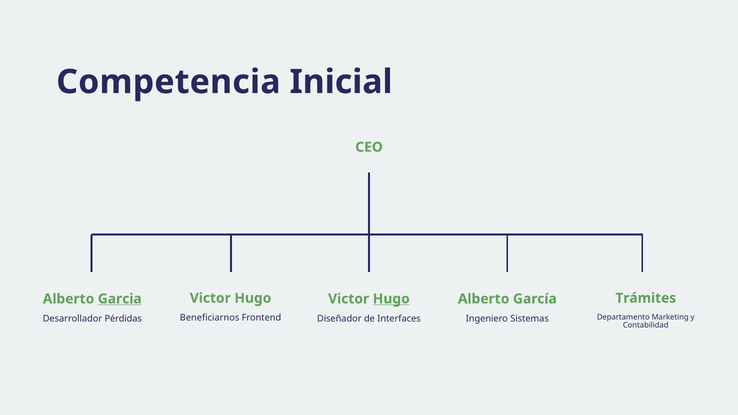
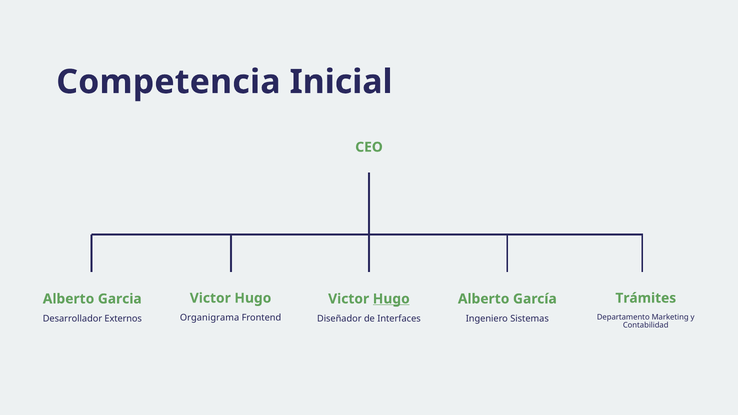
Garcia underline: present -> none
Beneficiarnos: Beneficiarnos -> Organigrama
Pérdidas: Pérdidas -> Externos
